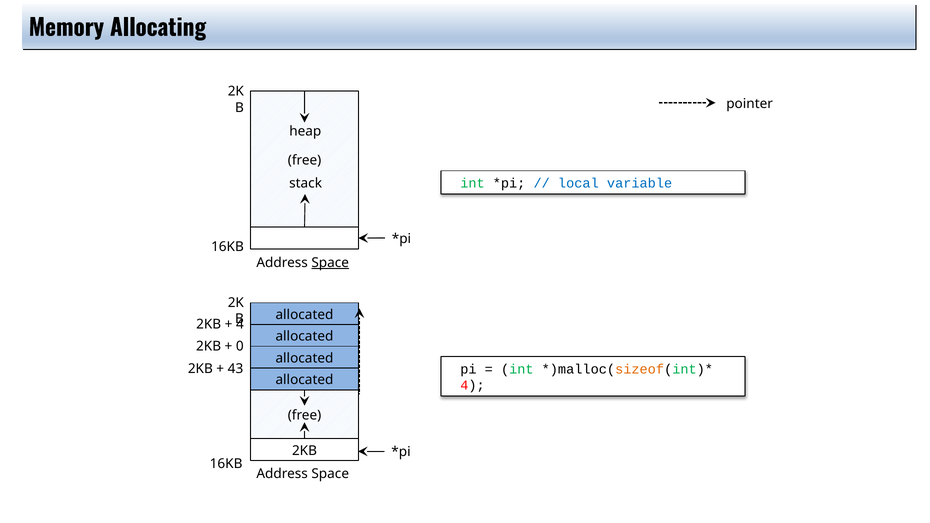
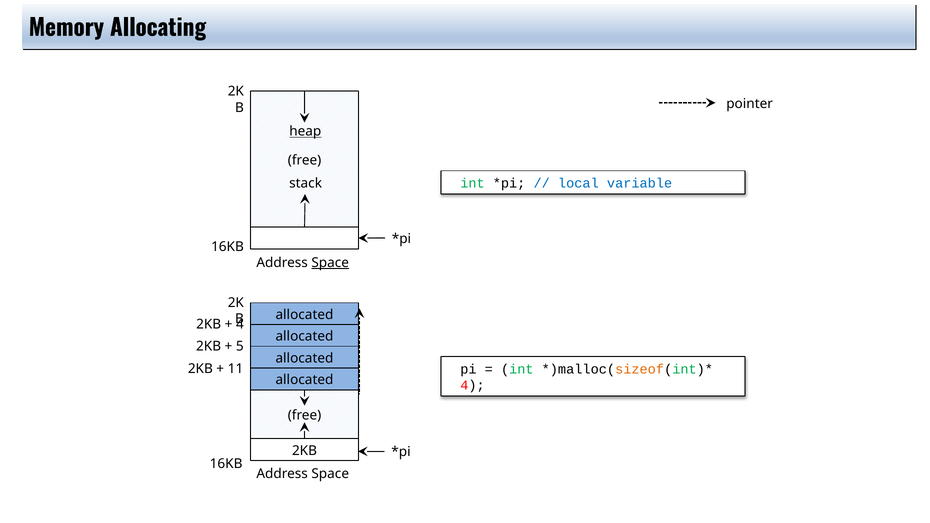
heap underline: none -> present
0: 0 -> 5
43: 43 -> 11
